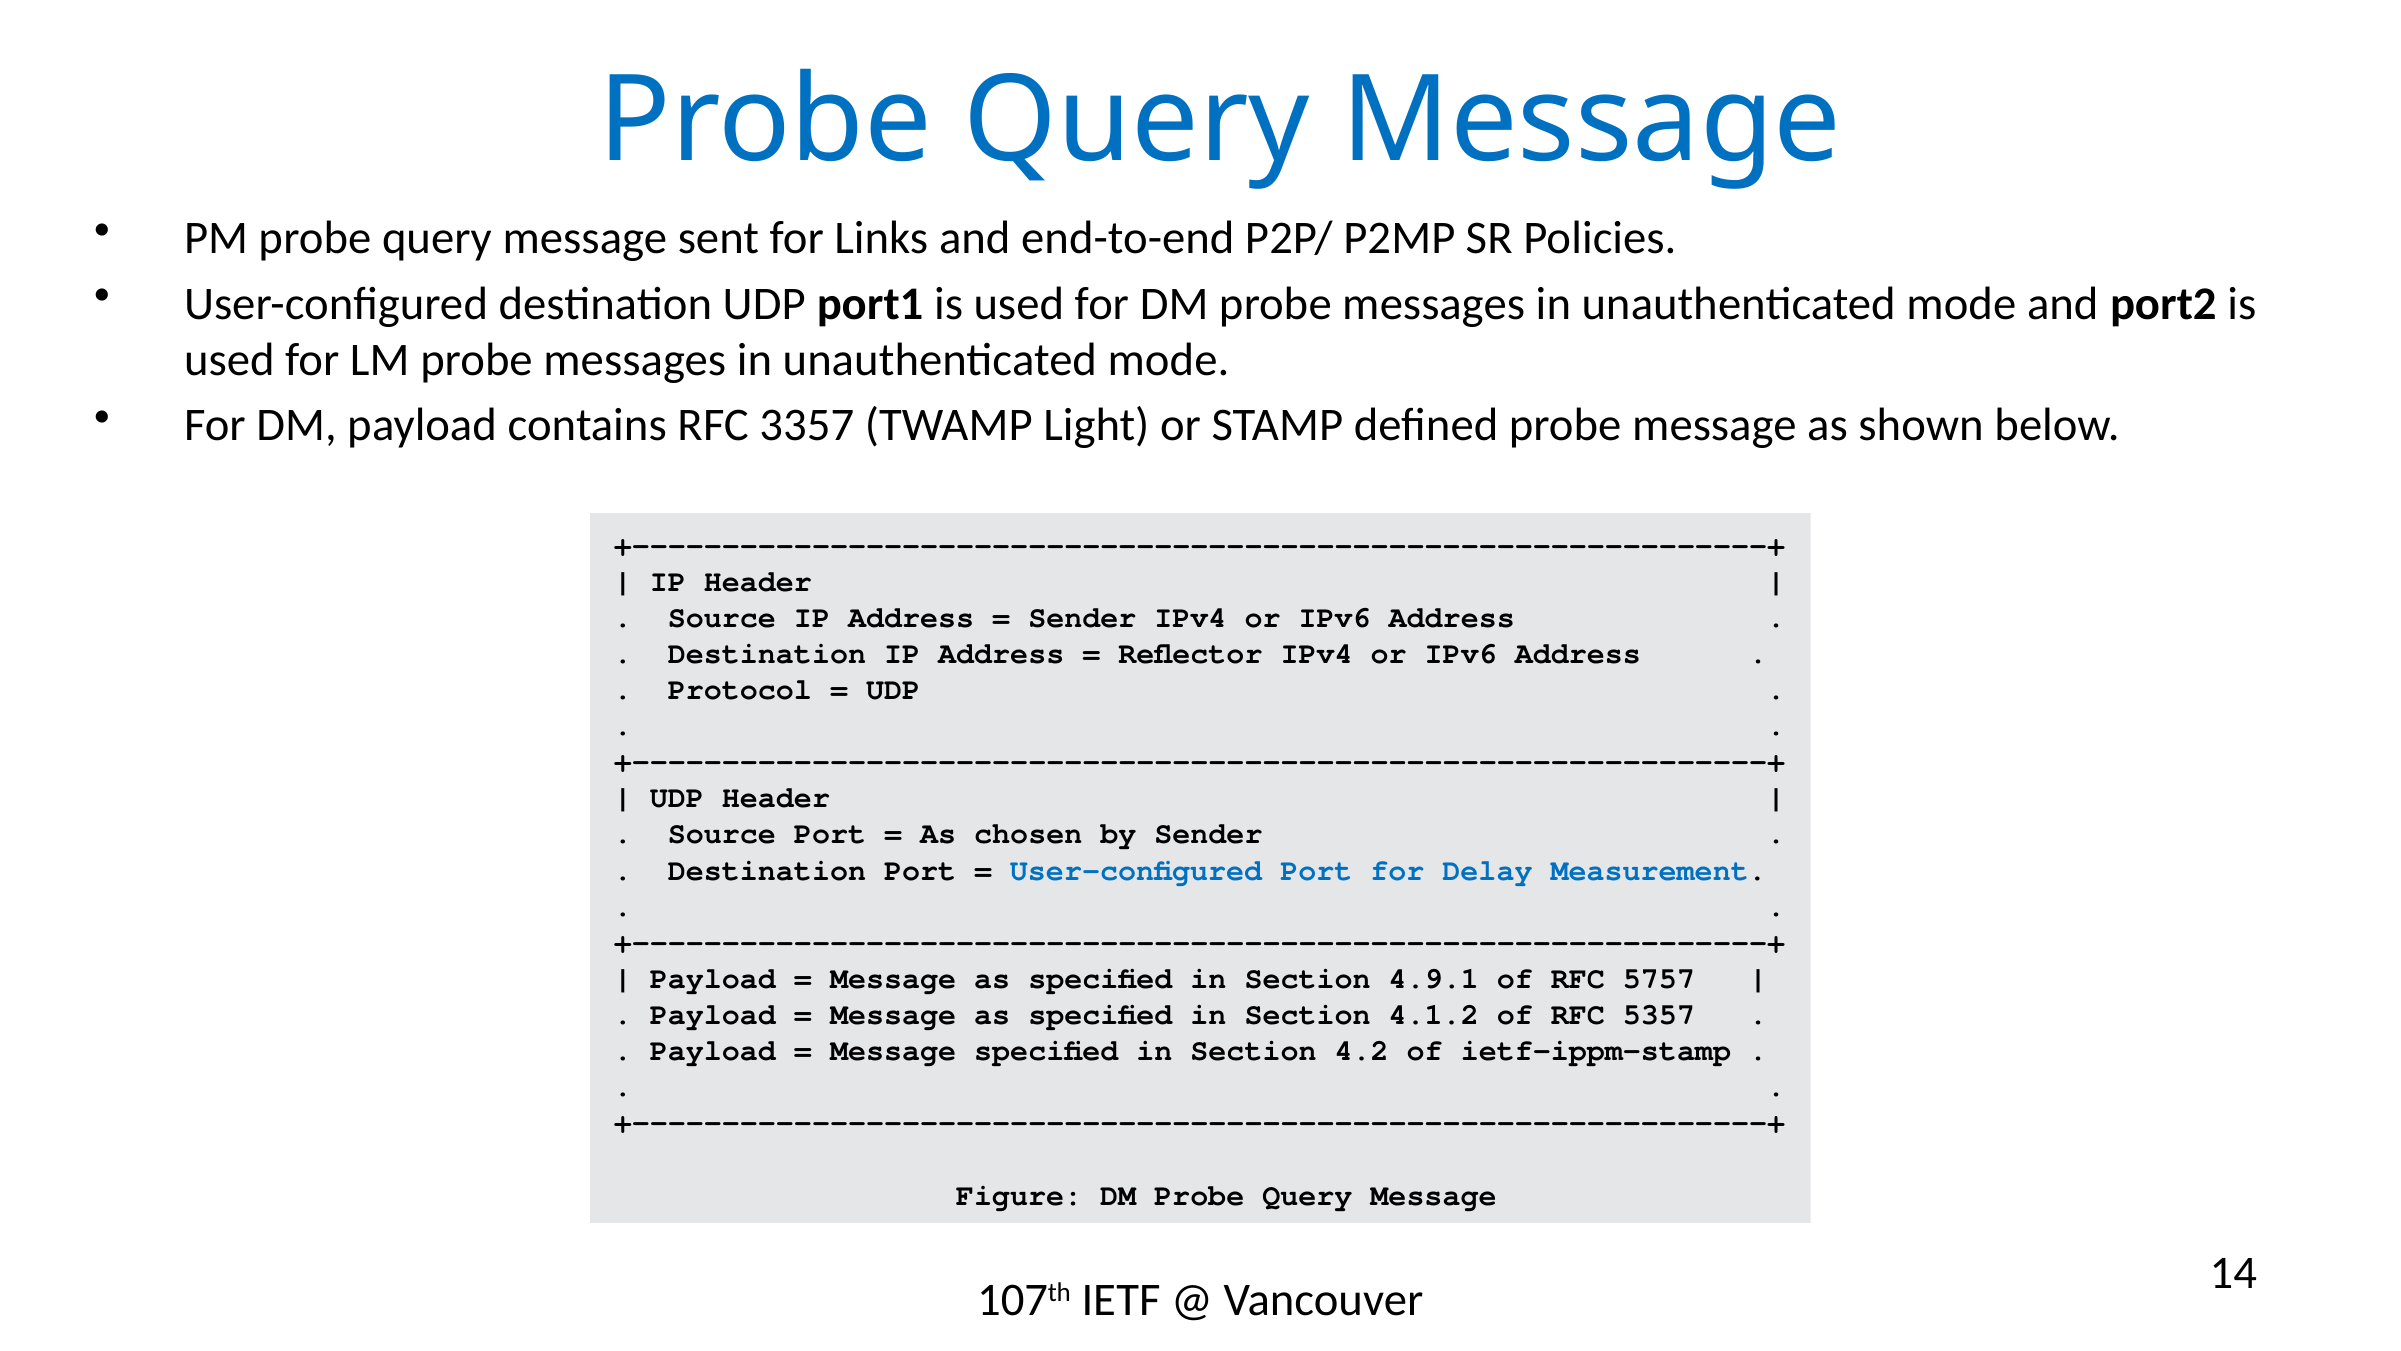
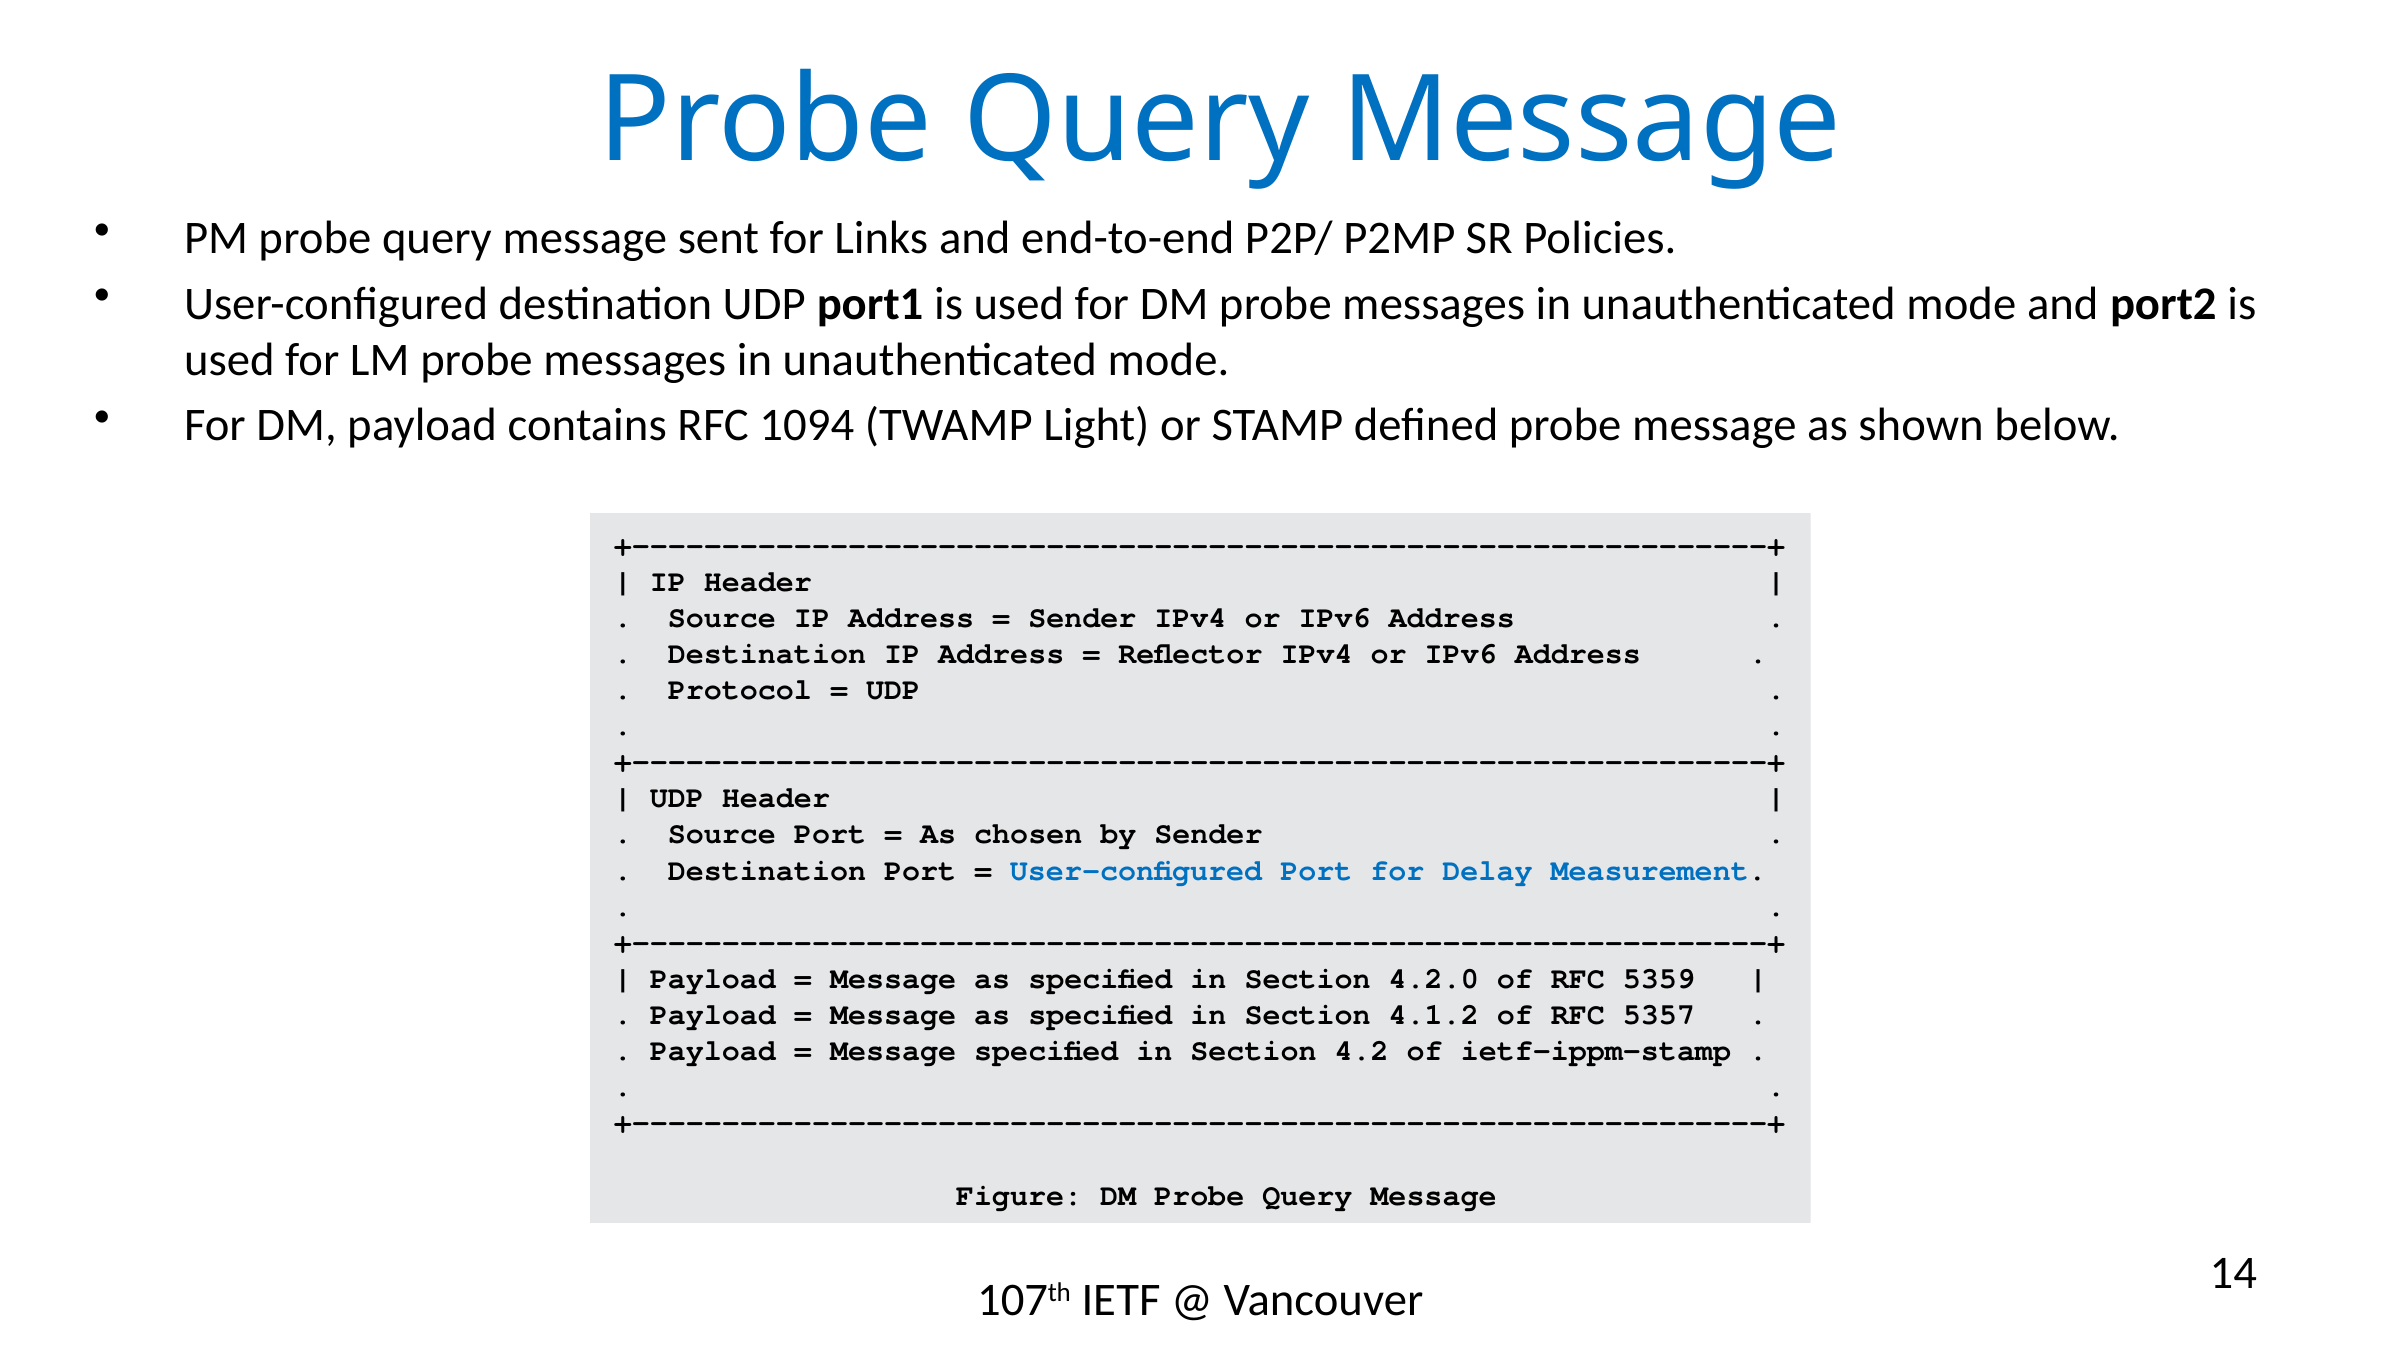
3357: 3357 -> 1094
4.9.1: 4.9.1 -> 4.2.0
5757: 5757 -> 5359
